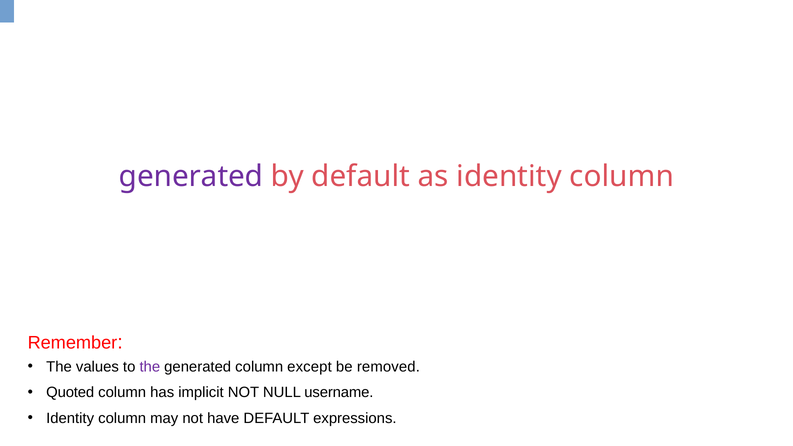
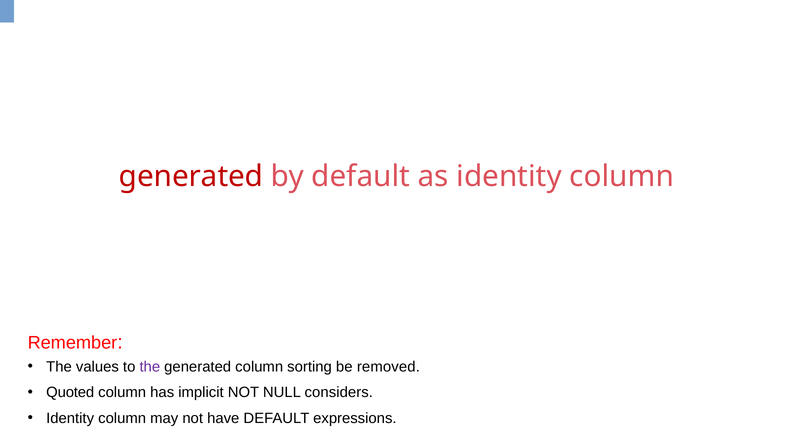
generated at (191, 176) colour: purple -> red
except: except -> sorting
username: username -> considers
